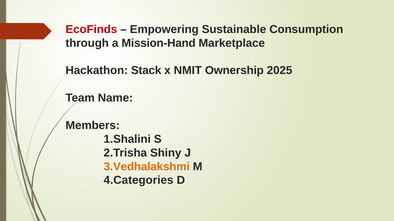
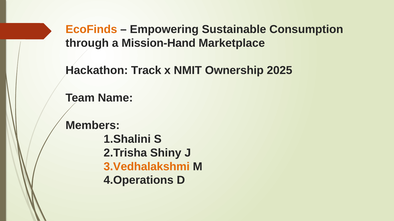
EcoFinds colour: red -> orange
Stack: Stack -> Track
4.Categories: 4.Categories -> 4.Operations
